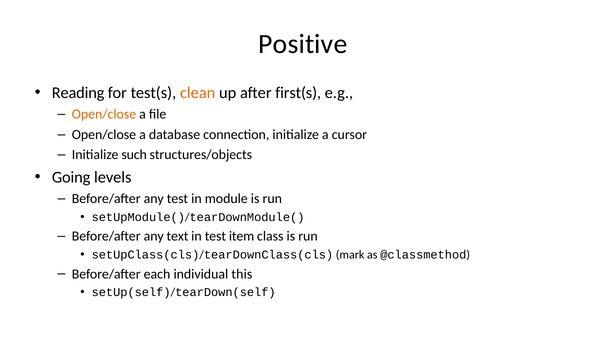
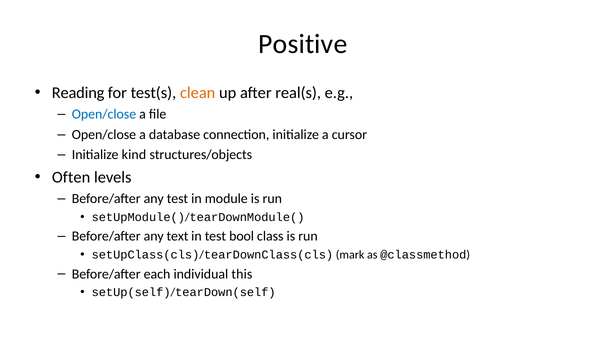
first(s: first(s -> real(s
Open/close at (104, 114) colour: orange -> blue
such: such -> kind
Going: Going -> Often
item: item -> bool
